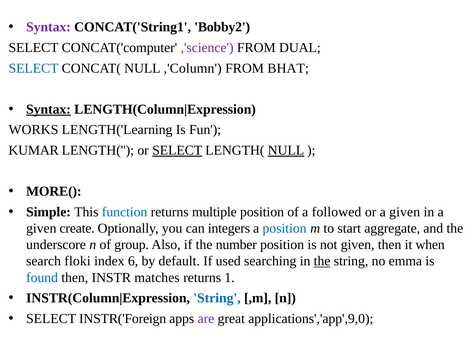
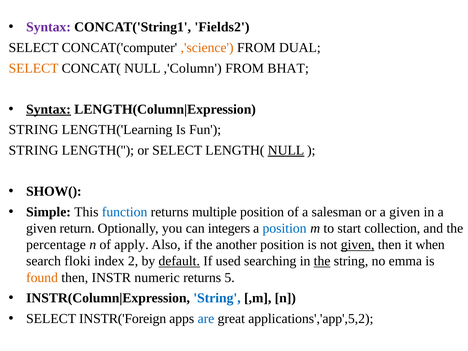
Bobby2: Bobby2 -> Fields2
,'science colour: purple -> orange
SELECT at (34, 68) colour: blue -> orange
WORKS at (33, 130): WORKS -> STRING
KUMAR at (34, 150): KUMAR -> STRING
SELECT at (177, 150) underline: present -> none
MORE(: MORE( -> SHOW(
followed: followed -> salesman
create: create -> return
aggregate: aggregate -> collection
underscore: underscore -> percentage
group: group -> apply
number: number -> another
given at (358, 245) underline: none -> present
6: 6 -> 2
default underline: none -> present
found colour: blue -> orange
matches: matches -> numeric
1: 1 -> 5
are colour: purple -> blue
applications','app',9,0: applications','app',9,0 -> applications','app',5,2
